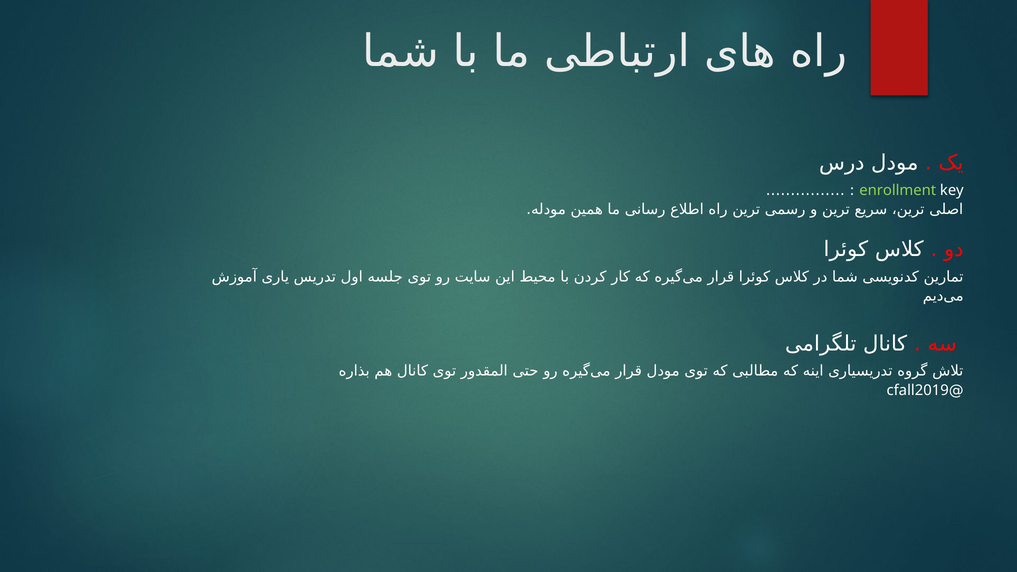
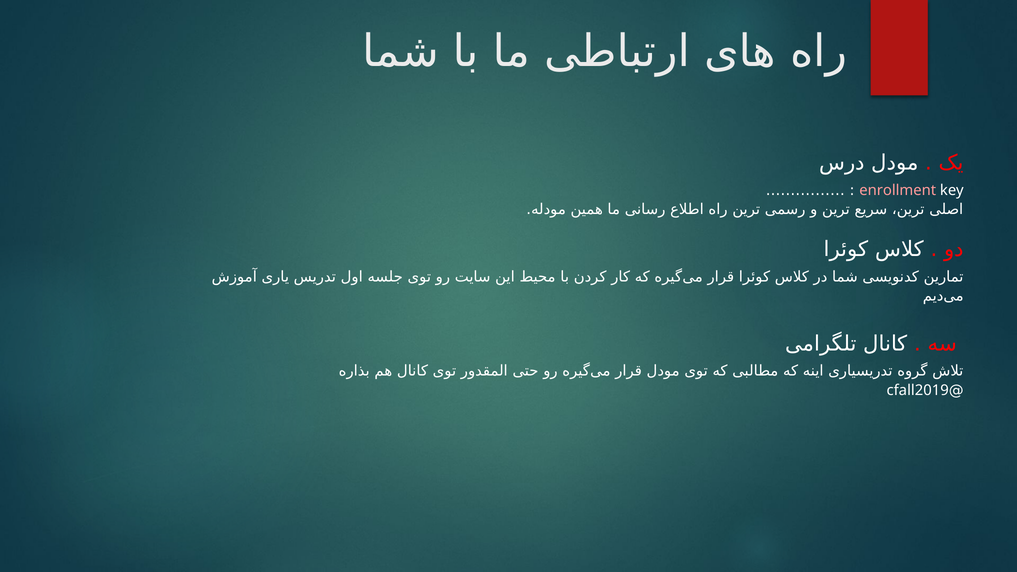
enrollment colour: light green -> pink
